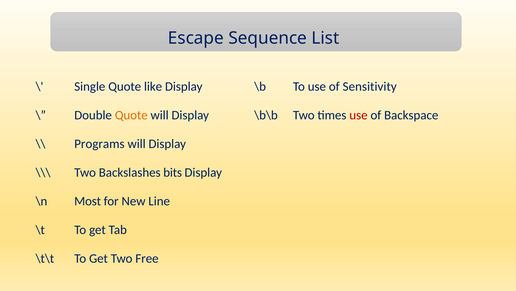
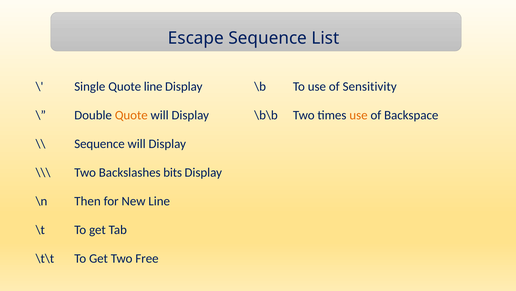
Quote like: like -> line
use at (358, 115) colour: red -> orange
Programs at (99, 143): Programs -> Sequence
Most: Most -> Then
